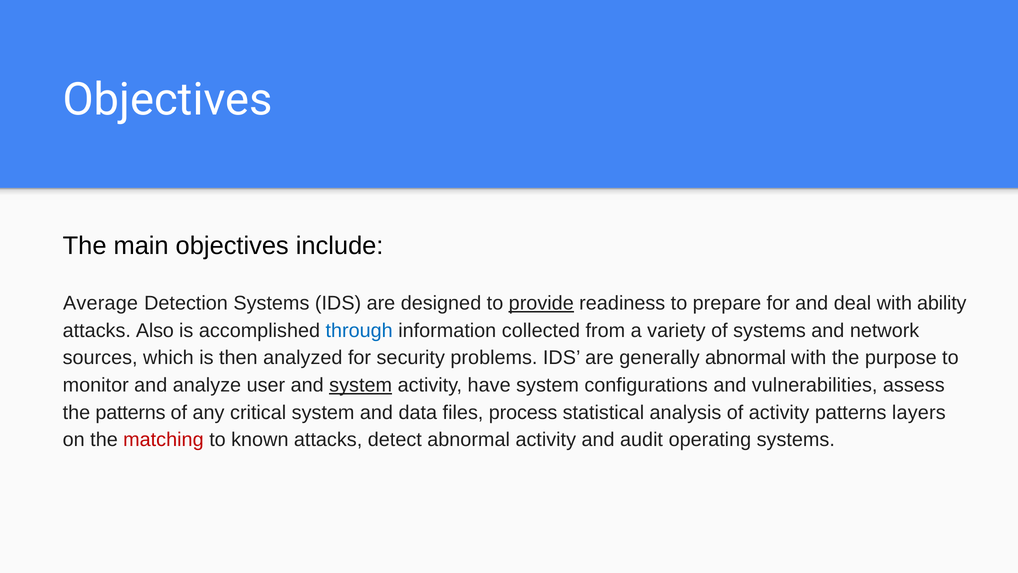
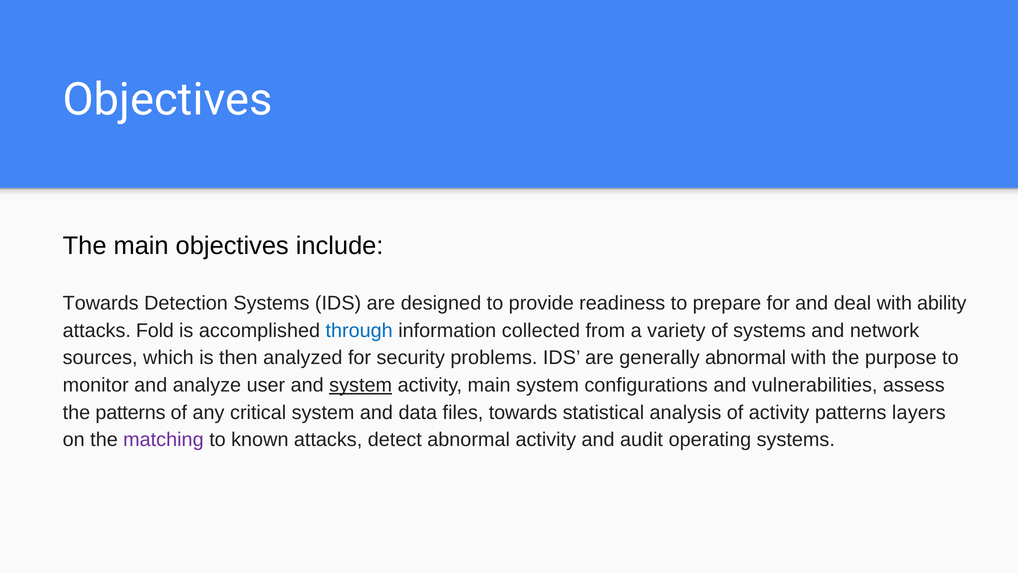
Average at (101, 303): Average -> Towards
provide underline: present -> none
Also: Also -> Fold
activity have: have -> main
files process: process -> towards
matching colour: red -> purple
